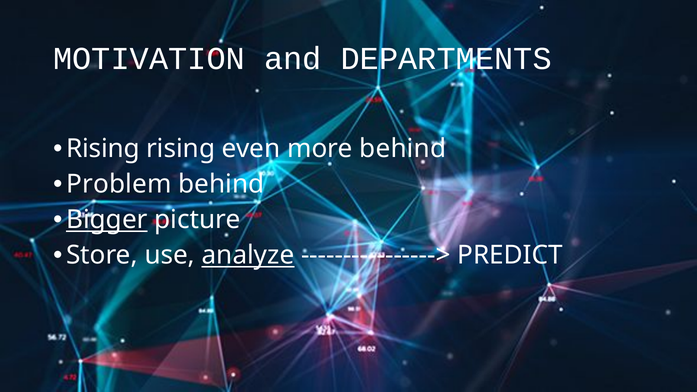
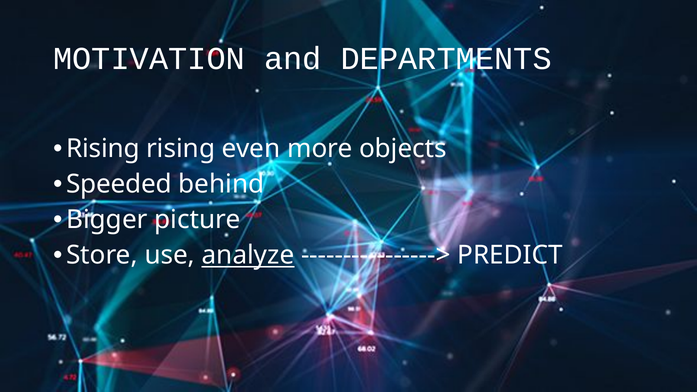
more behind: behind -> objects
Problem: Problem -> Speeded
Bigger underline: present -> none
